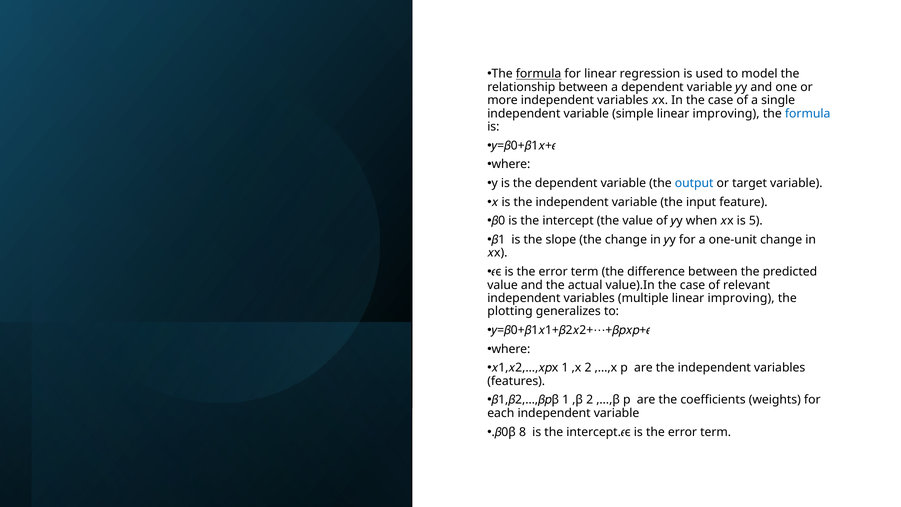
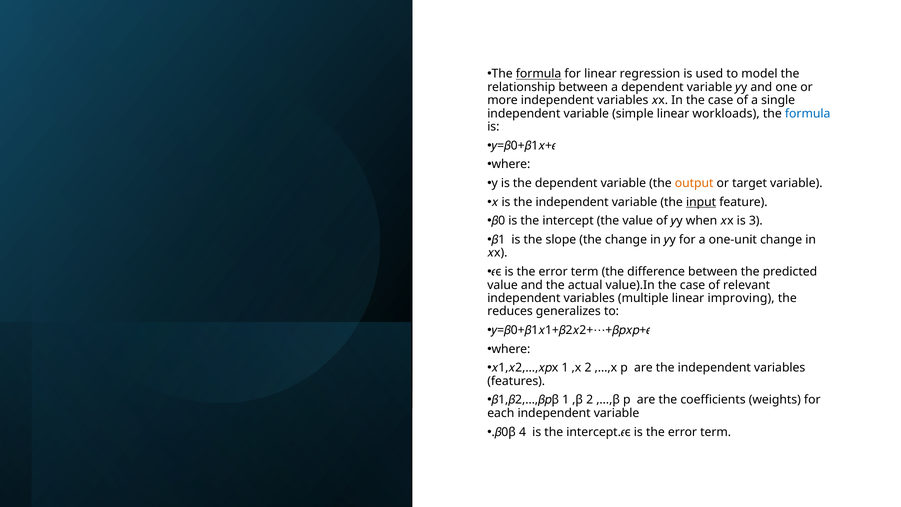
simple linear improving: improving -> workloads
output colour: blue -> orange
input underline: none -> present
5: 5 -> 3
plotting: plotting -> reduces
8: 8 -> 4
